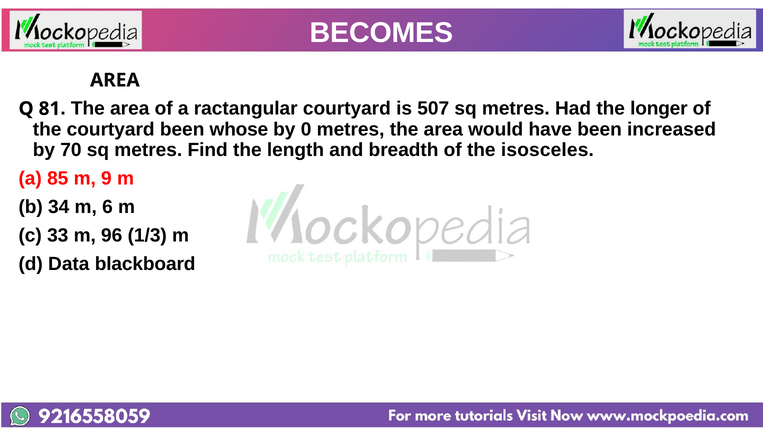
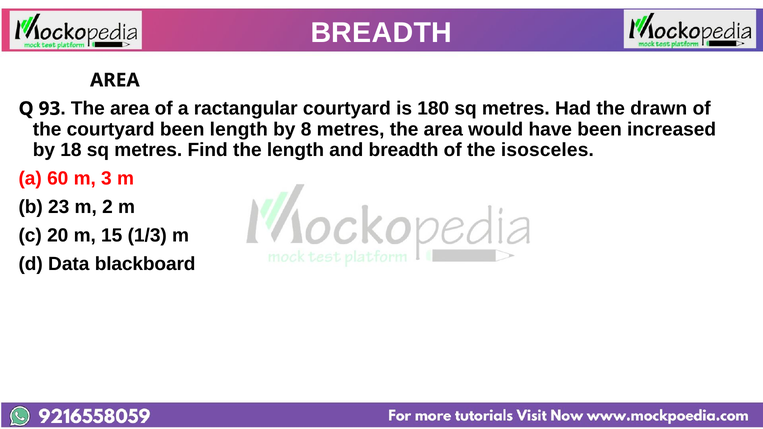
BECOMES at (382, 33): BECOMES -> BREADTH
81: 81 -> 93
507: 507 -> 180
longer: longer -> drawn
been whose: whose -> length
0: 0 -> 8
70: 70 -> 18
85: 85 -> 60
9: 9 -> 3
34: 34 -> 23
6: 6 -> 2
33: 33 -> 20
96: 96 -> 15
